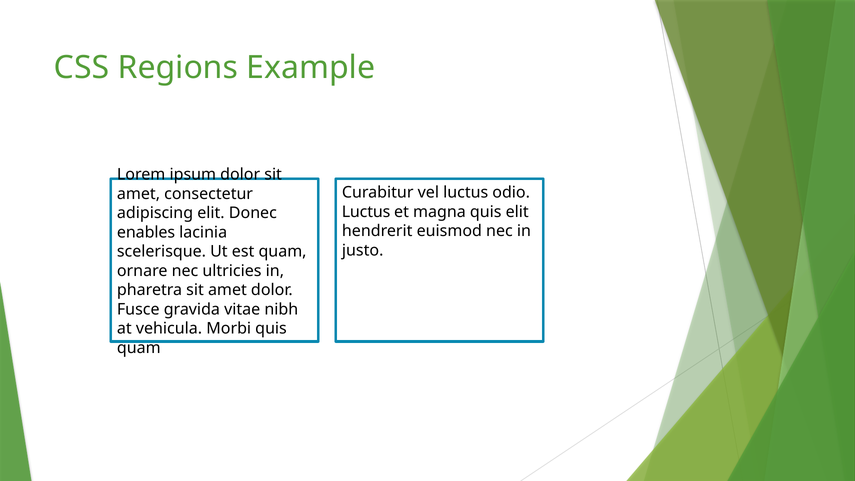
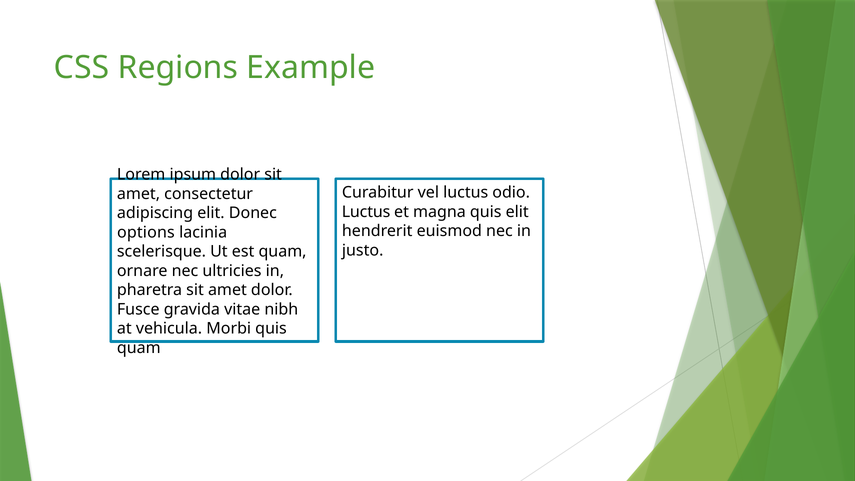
enables: enables -> options
